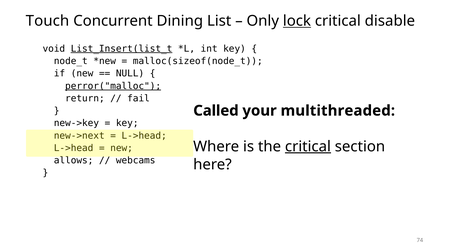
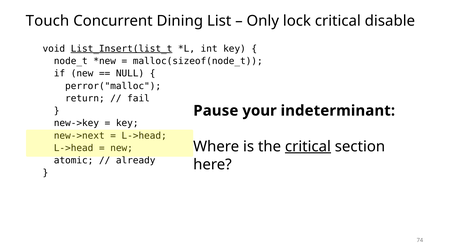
lock underline: present -> none
perror("malloc underline: present -> none
Called: Called -> Pause
multithreaded: multithreaded -> indeterminant
allows: allows -> atomic
webcams: webcams -> already
